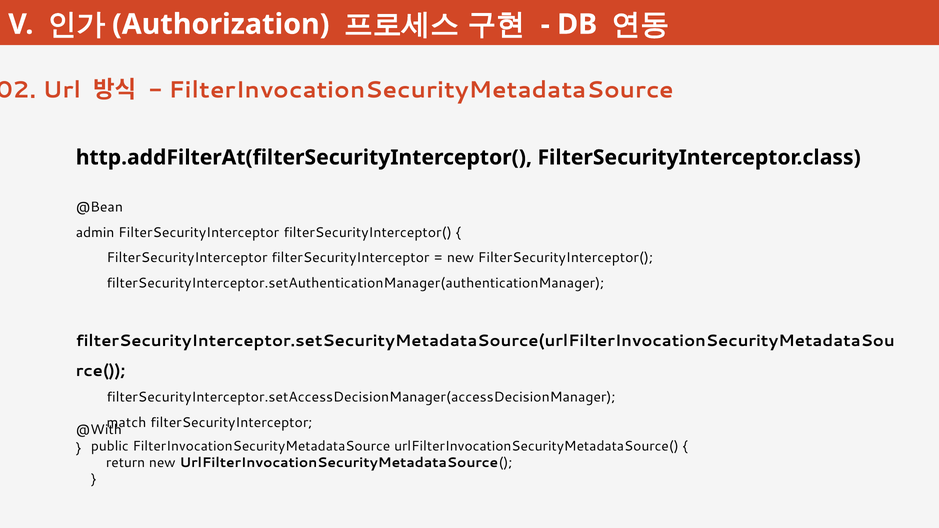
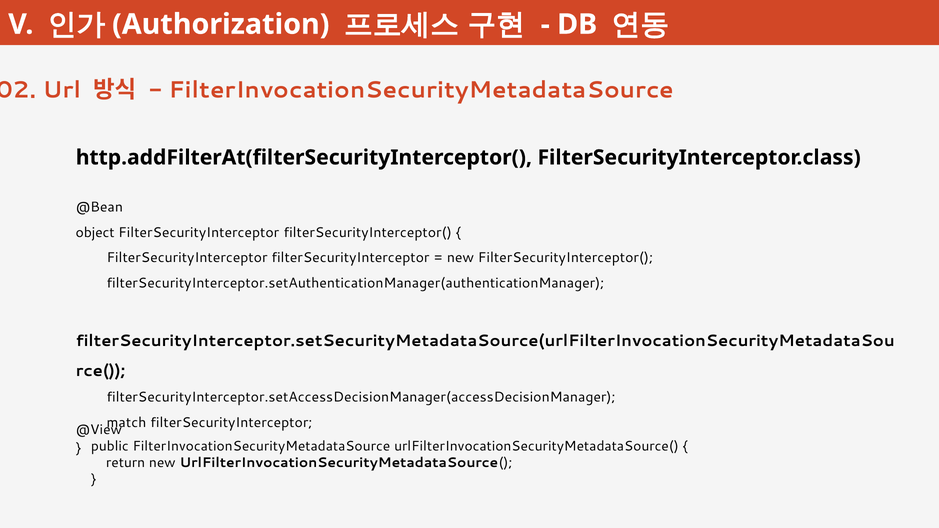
admin: admin -> object
@With: @With -> @View
